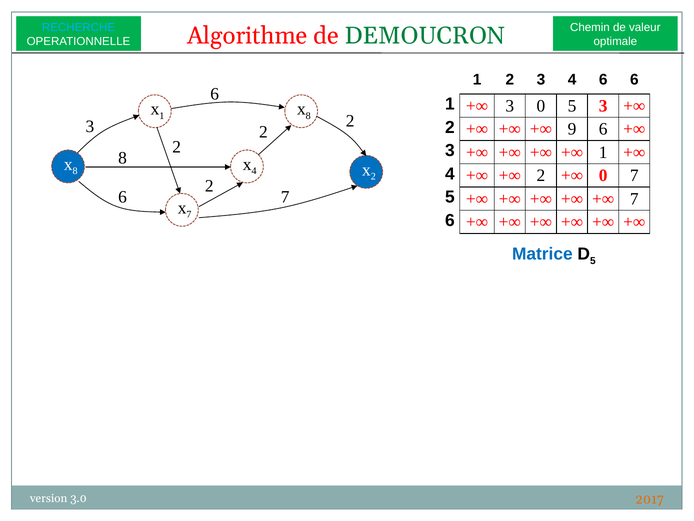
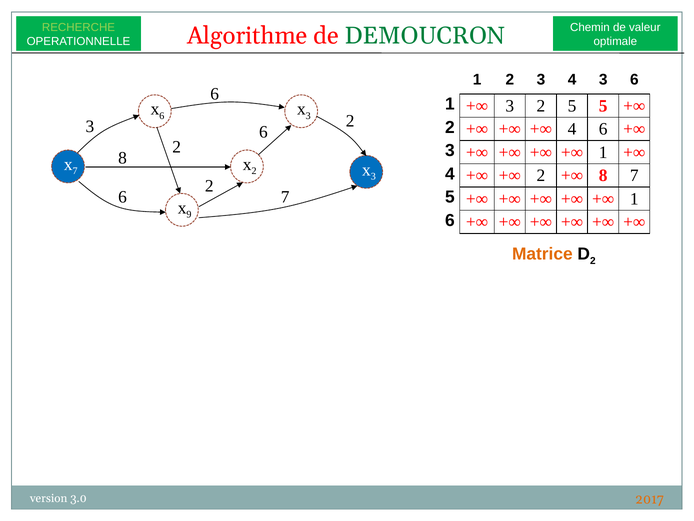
RECHERCHE colour: light blue -> light green
4 6: 6 -> 3
3 0: 0 -> 2
5 3: 3 -> 5
1 at (162, 116): 1 -> 6
8 at (308, 116): 8 -> 3
2 at (263, 132): 2 -> 6
9 at (572, 129): 9 -> 4
8 at (75, 171): 8 -> 7
4 at (254, 171): 4 -> 2
2 at (373, 176): 2 -> 3
0 at (603, 175): 0 -> 8
7 at (634, 199): 7 -> 1
7 at (189, 214): 7 -> 9
Matrice colour: blue -> orange
5 at (593, 261): 5 -> 2
